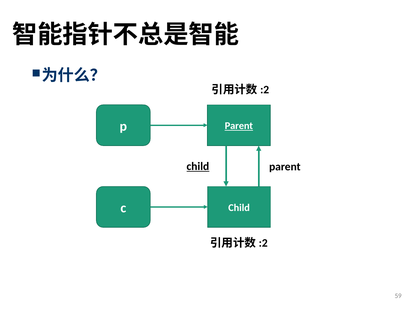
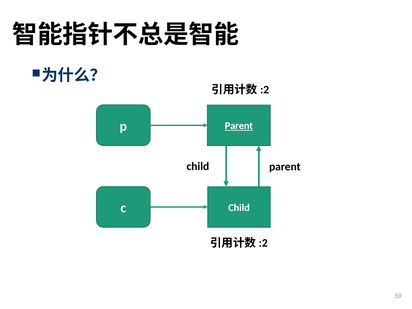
child at (198, 166) underline: present -> none
